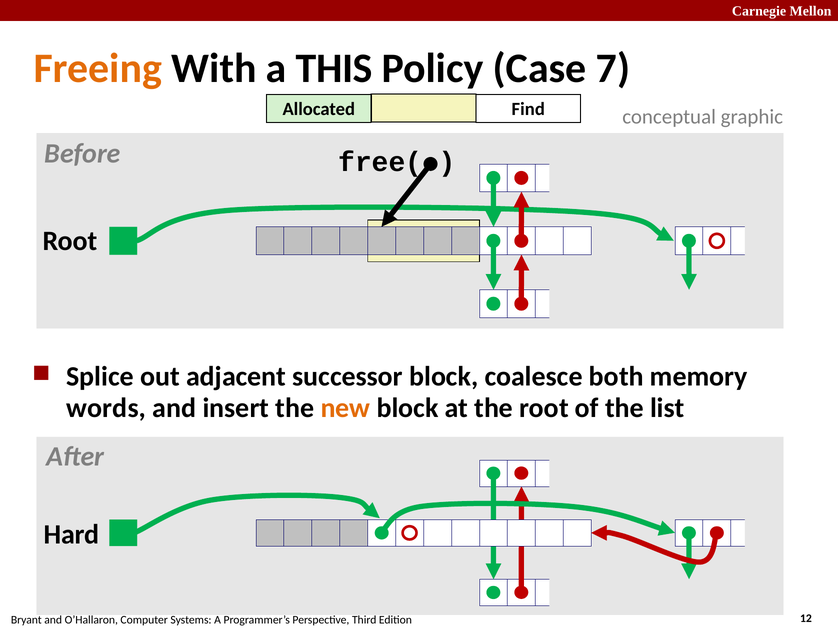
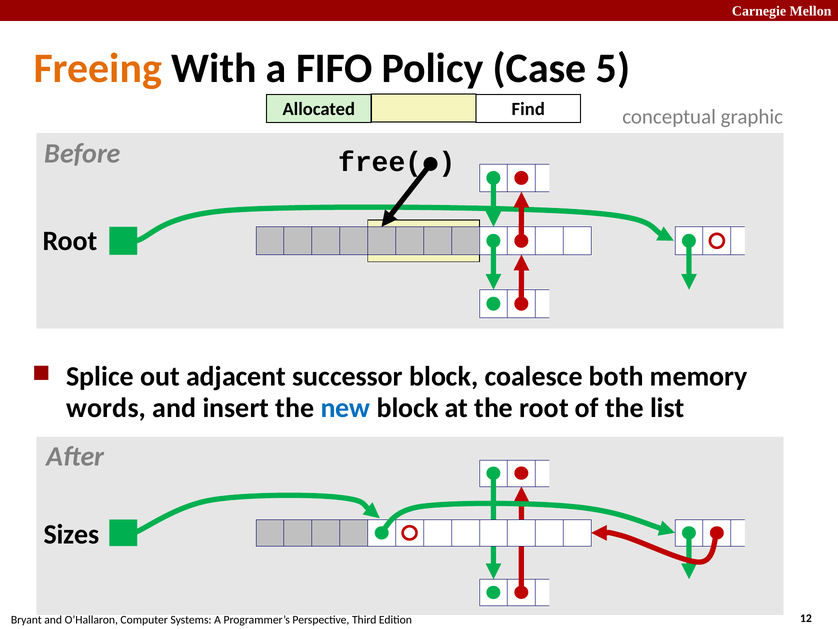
THIS: THIS -> FIFO
7: 7 -> 5
new colour: orange -> blue
Hard: Hard -> Sizes
